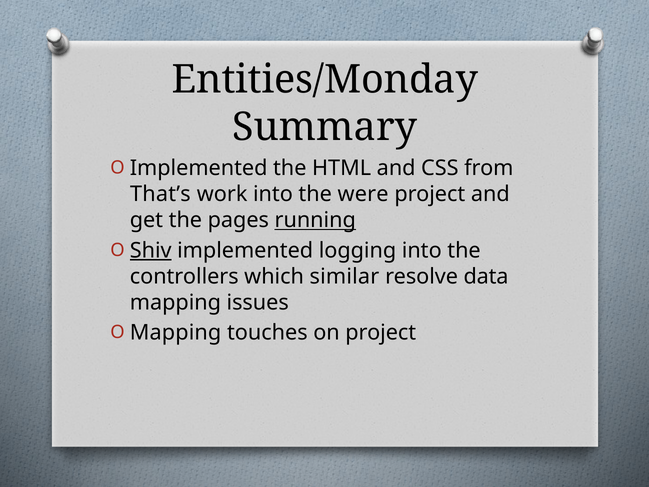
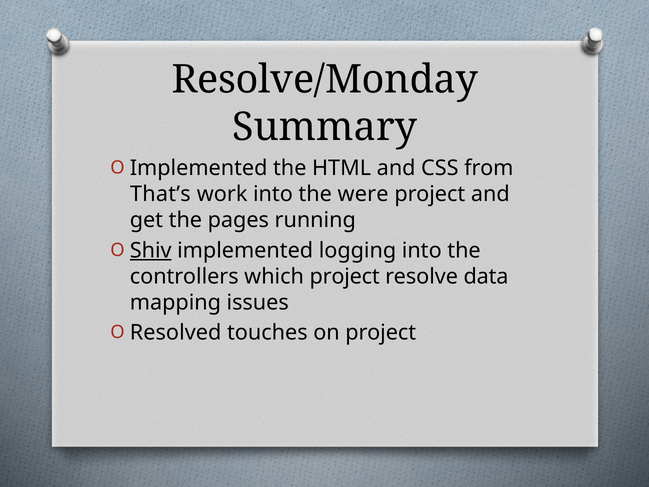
Entities/Monday: Entities/Monday -> Resolve/Monday
running underline: present -> none
which similar: similar -> project
Mapping at (176, 333): Mapping -> Resolved
